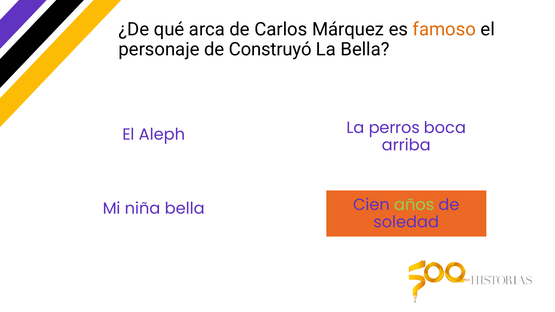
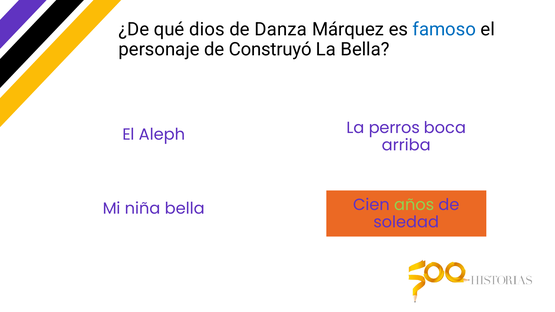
arca: arca -> dios
Carlos: Carlos -> Danza
famoso colour: orange -> blue
